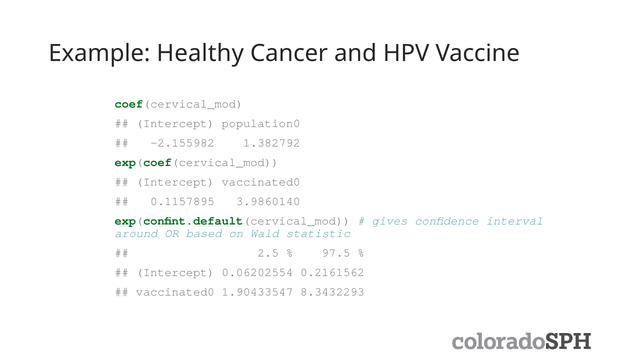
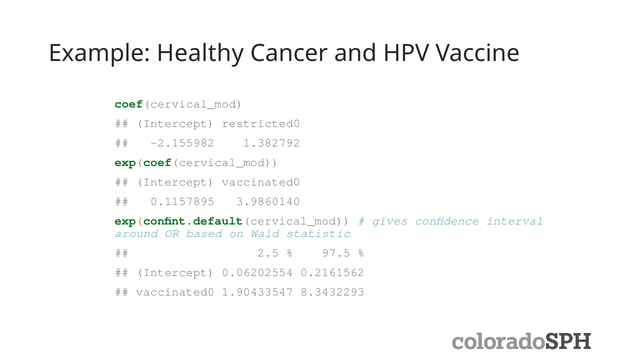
population0: population0 -> restricted0
